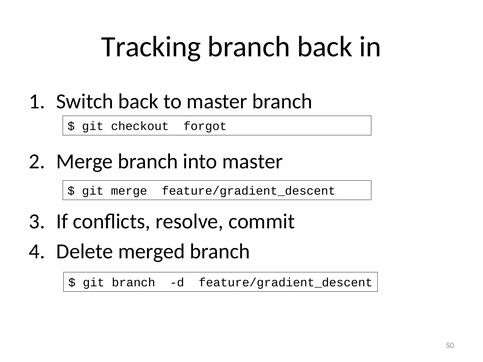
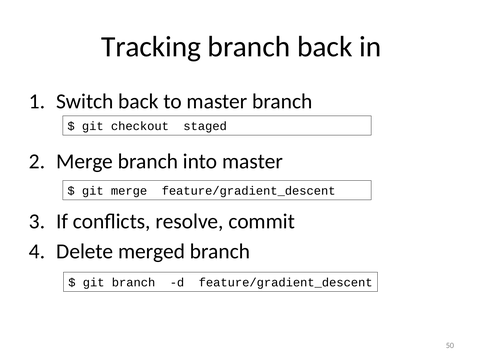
forgot: forgot -> staged
